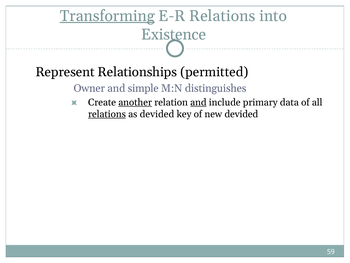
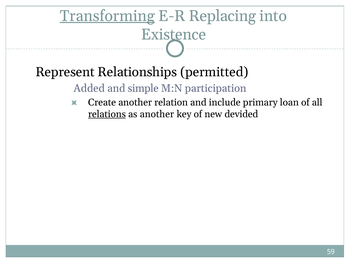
E-R Relations: Relations -> Replacing
Owner: Owner -> Added
distinguishes: distinguishes -> participation
another at (135, 102) underline: present -> none
and at (198, 102) underline: present -> none
data: data -> loan
as devided: devided -> another
